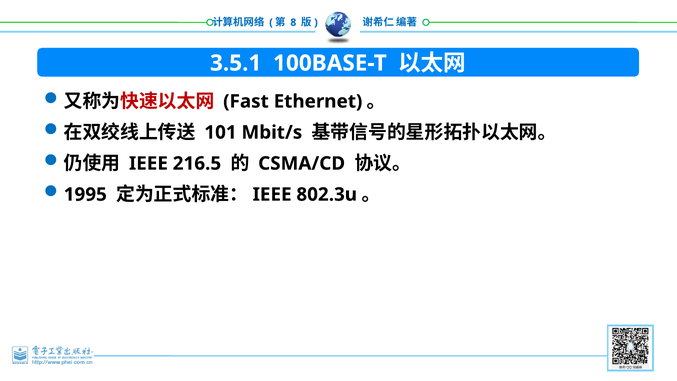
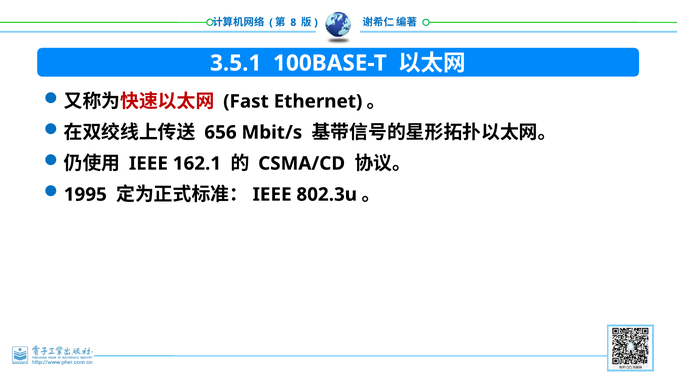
101: 101 -> 656
216.5: 216.5 -> 162.1
